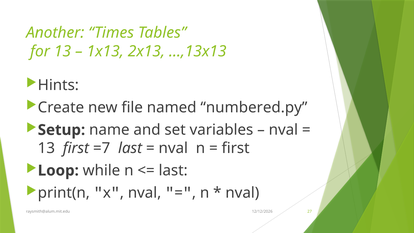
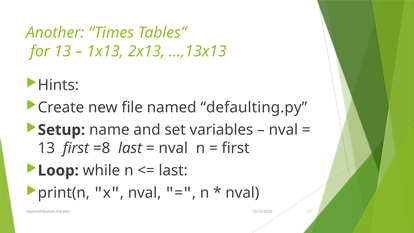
numbered.py: numbered.py -> defaulting.py
=7: =7 -> =8
